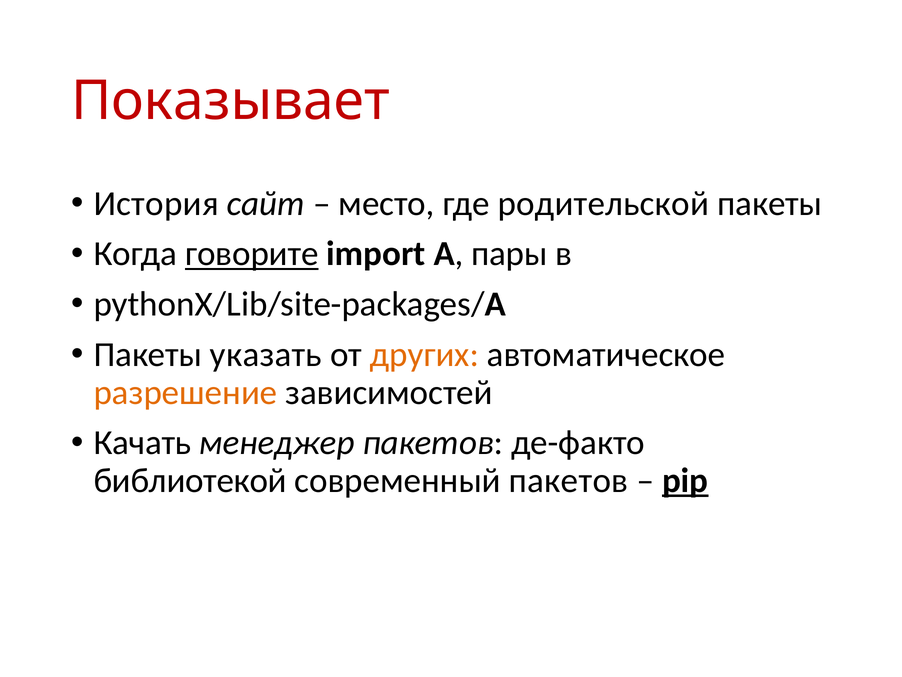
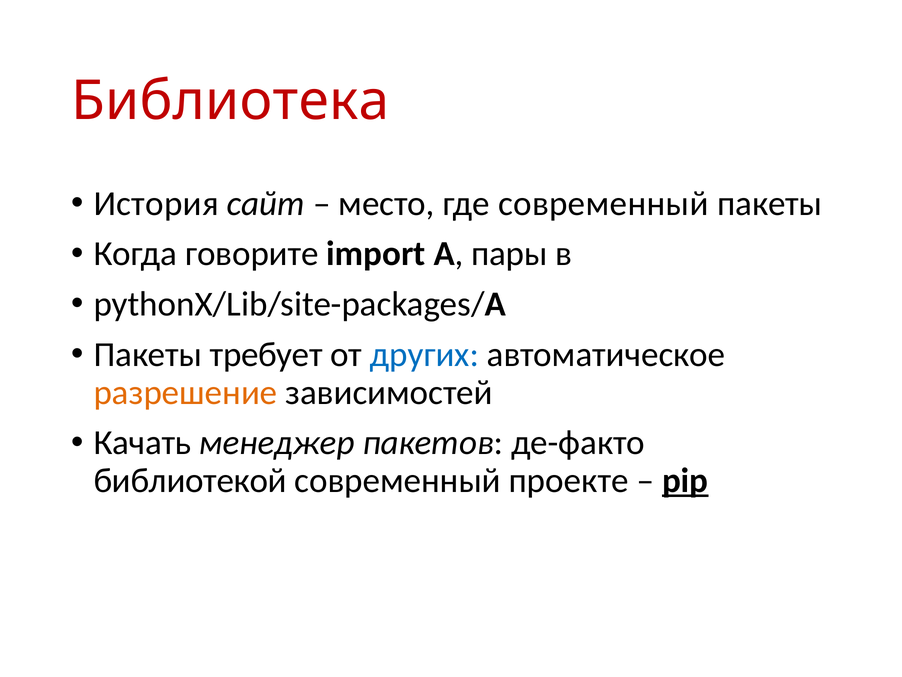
Показывает: Показывает -> Библиотека
где родительской: родительской -> современный
говорите underline: present -> none
указать: указать -> требует
других colour: orange -> blue
современный пакетов: пакетов -> проекте
